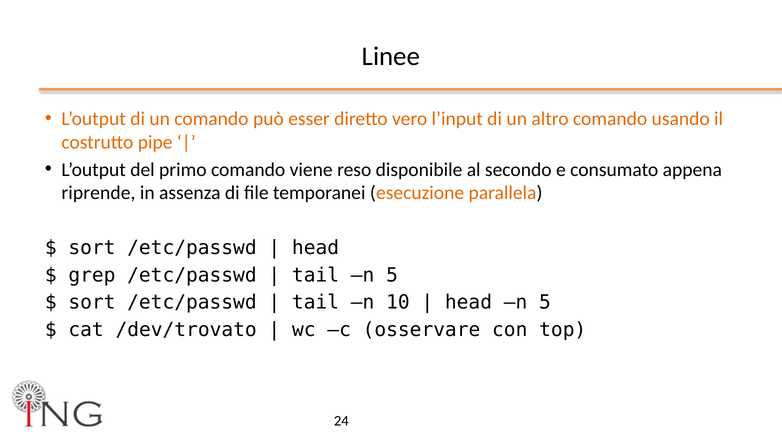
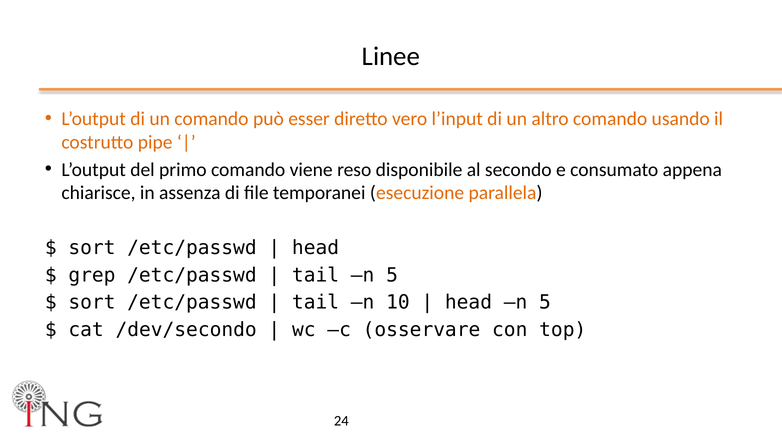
riprende: riprende -> chiarisce
/dev/trovato: /dev/trovato -> /dev/secondo
